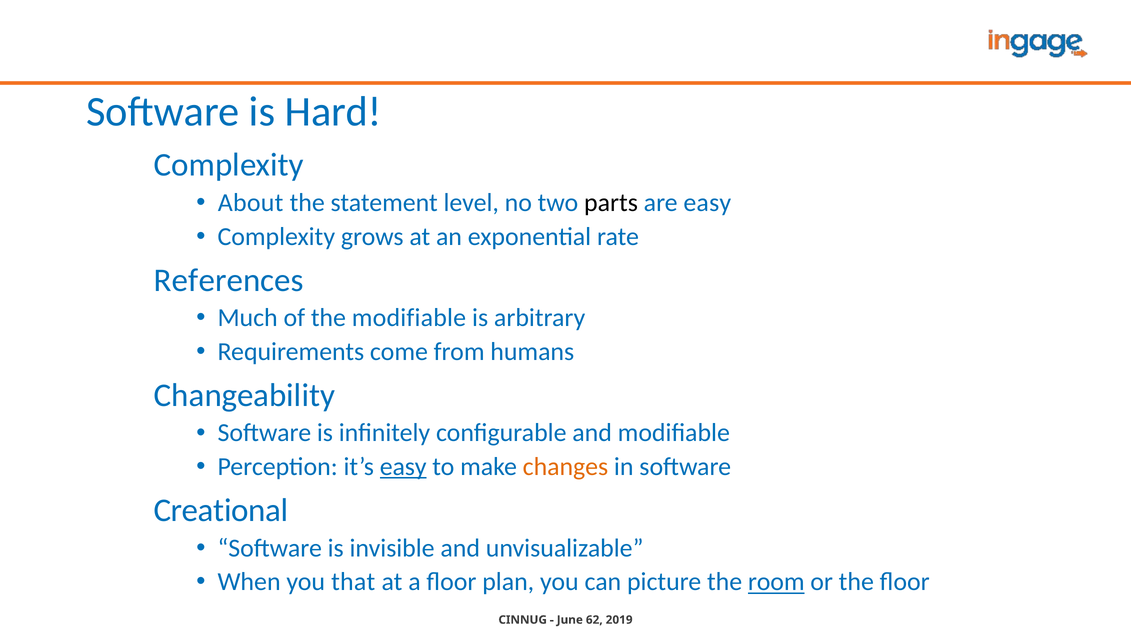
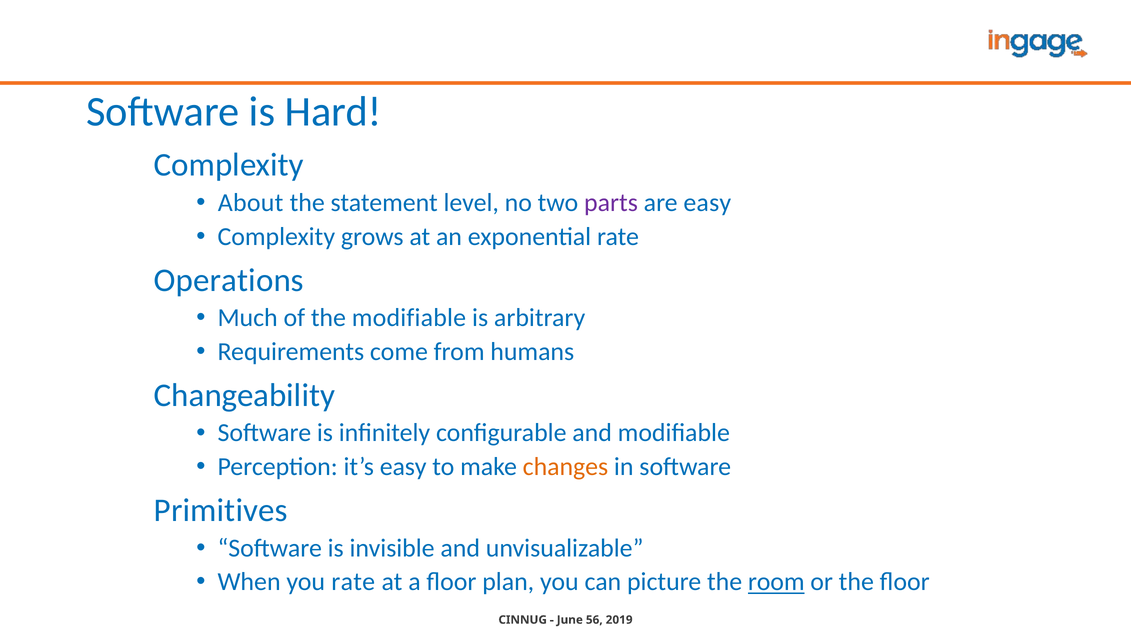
parts colour: black -> purple
References: References -> Operations
easy at (403, 467) underline: present -> none
Creational: Creational -> Primitives
you that: that -> rate
62: 62 -> 56
